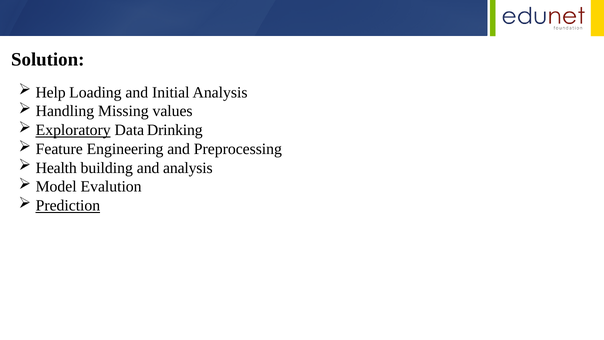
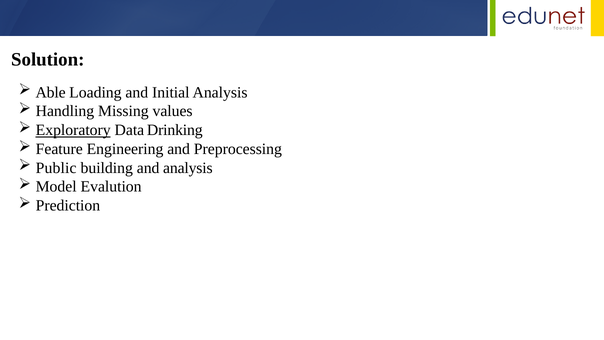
Help: Help -> Able
Health: Health -> Public
Prediction underline: present -> none
